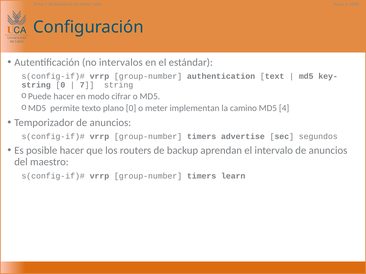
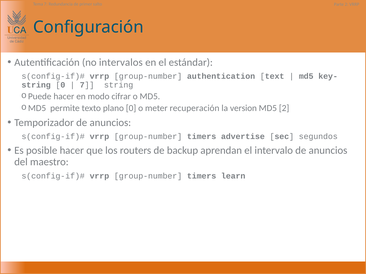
implementan: implementan -> recuperación
camino: camino -> version
MD5 4: 4 -> 2
